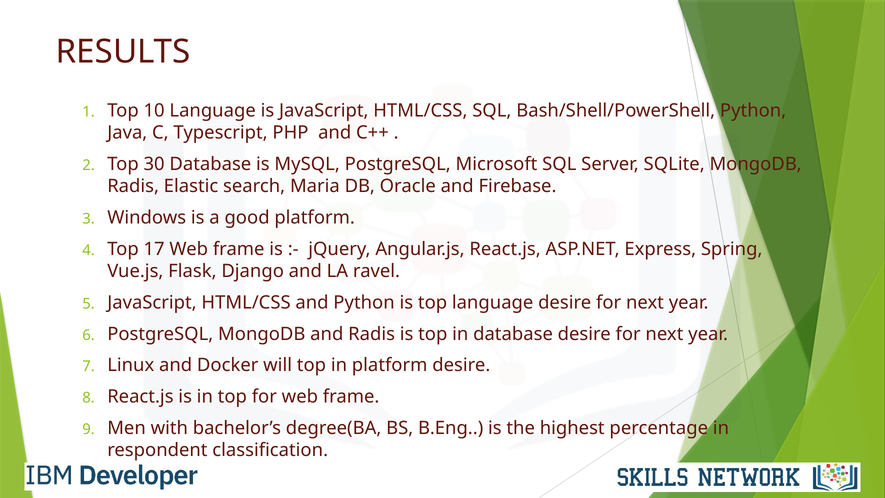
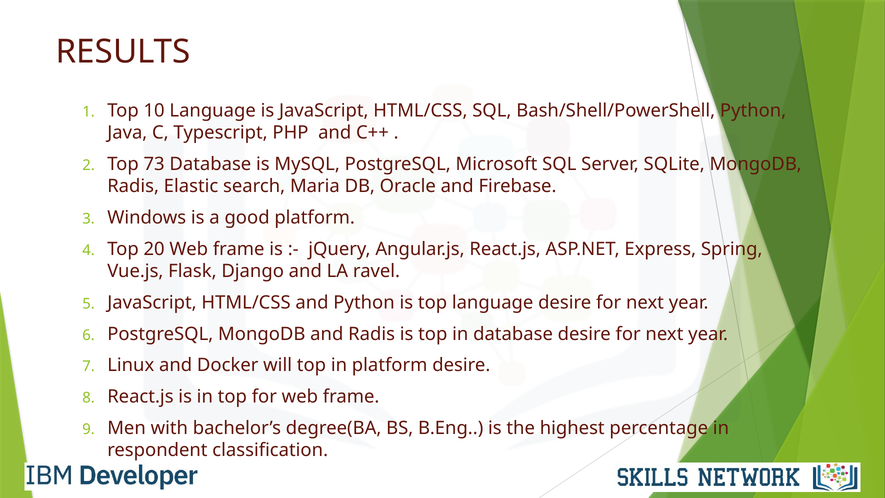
30: 30 -> 73
17: 17 -> 20
